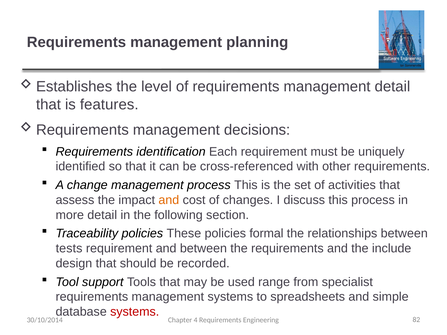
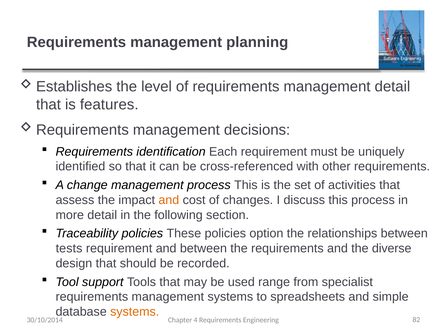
formal: formal -> option
include: include -> diverse
systems at (135, 312) colour: red -> orange
